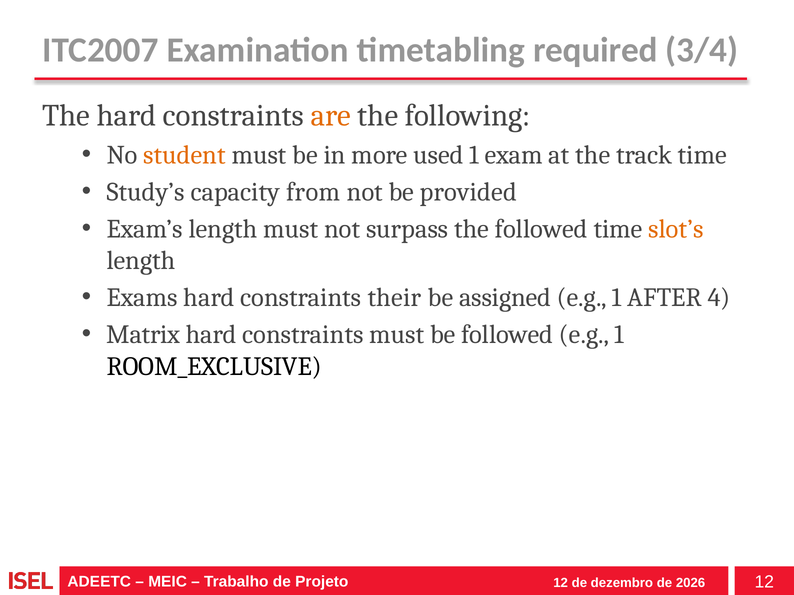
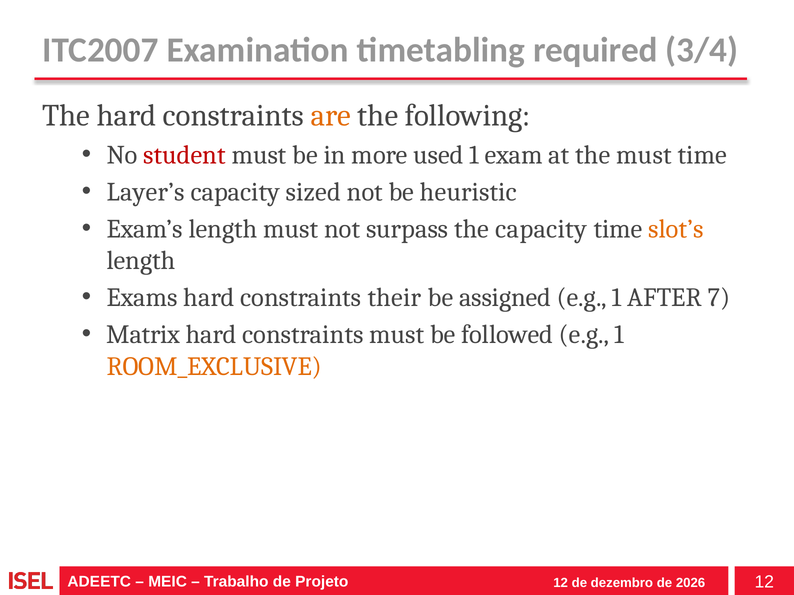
student colour: orange -> red
the track: track -> must
Study’s: Study’s -> Layer’s
from: from -> sized
provided: provided -> heuristic
the followed: followed -> capacity
4: 4 -> 7
ROOM_EXCLUSIVE colour: black -> orange
